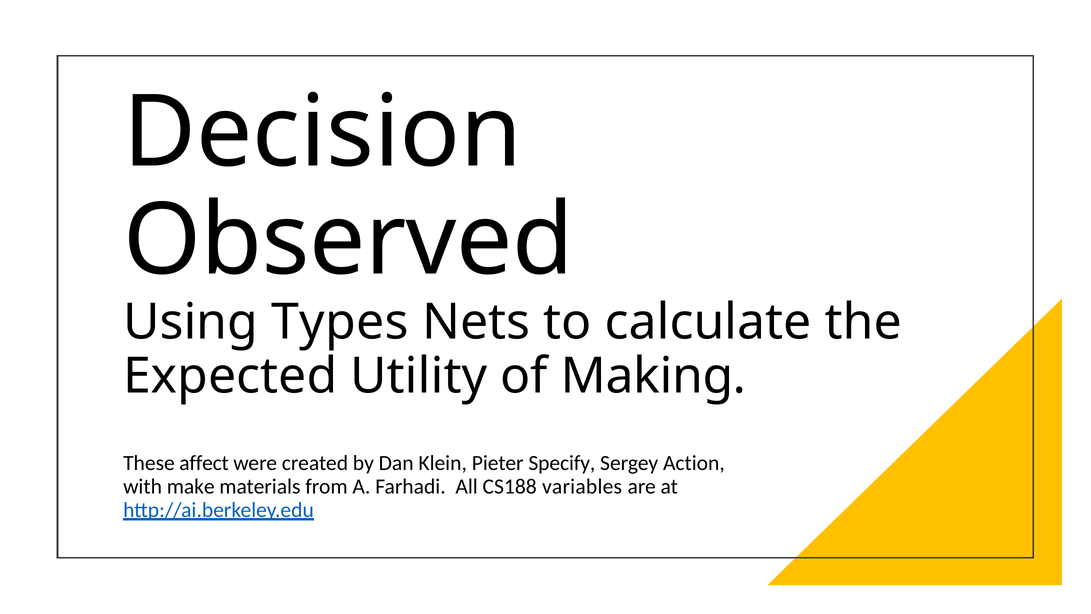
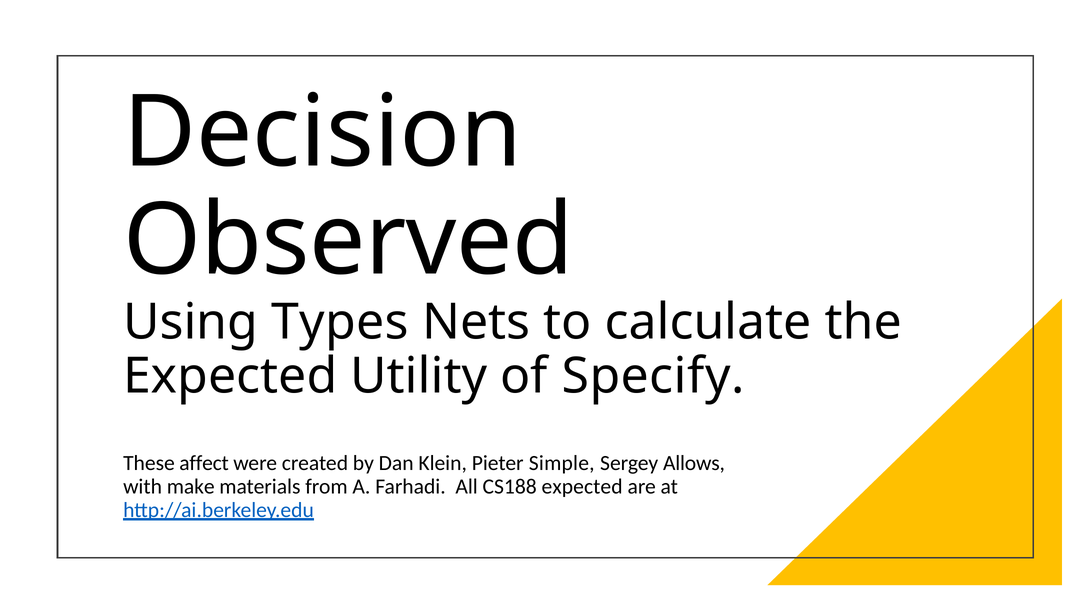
Making: Making -> Specify
Specify: Specify -> Simple
Action: Action -> Allows
CS188 variables: variables -> expected
